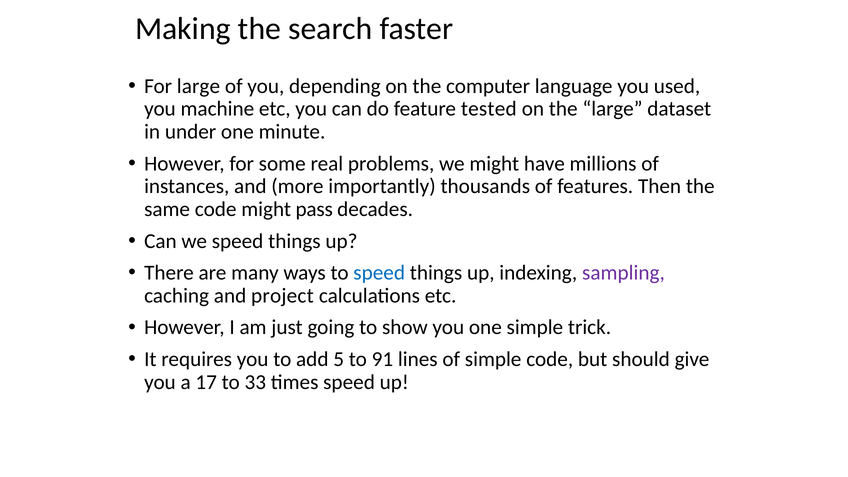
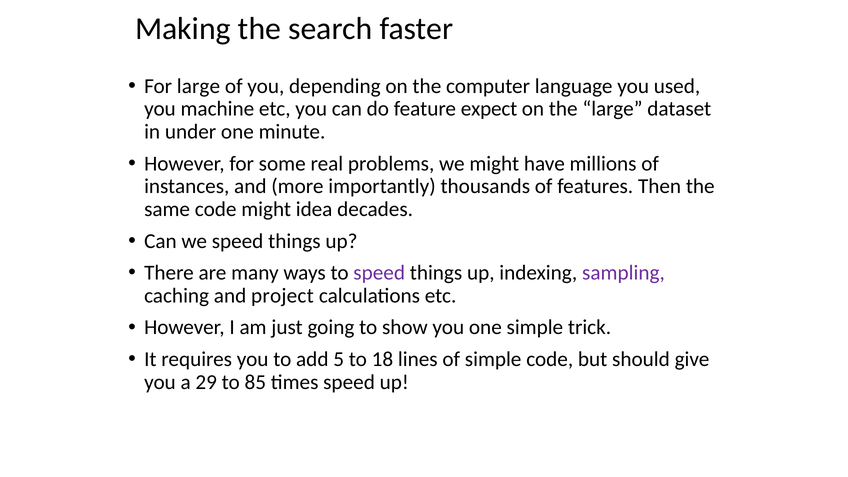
tested: tested -> expect
pass: pass -> idea
speed at (379, 273) colour: blue -> purple
91: 91 -> 18
17: 17 -> 29
33: 33 -> 85
